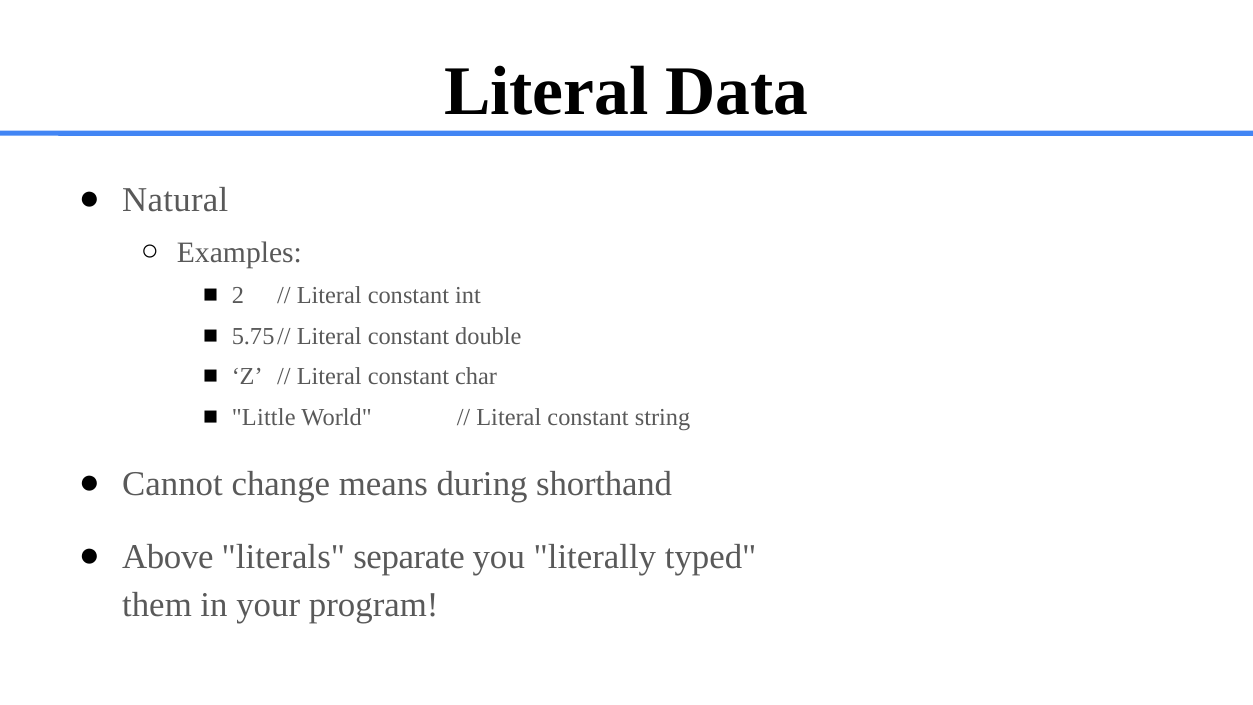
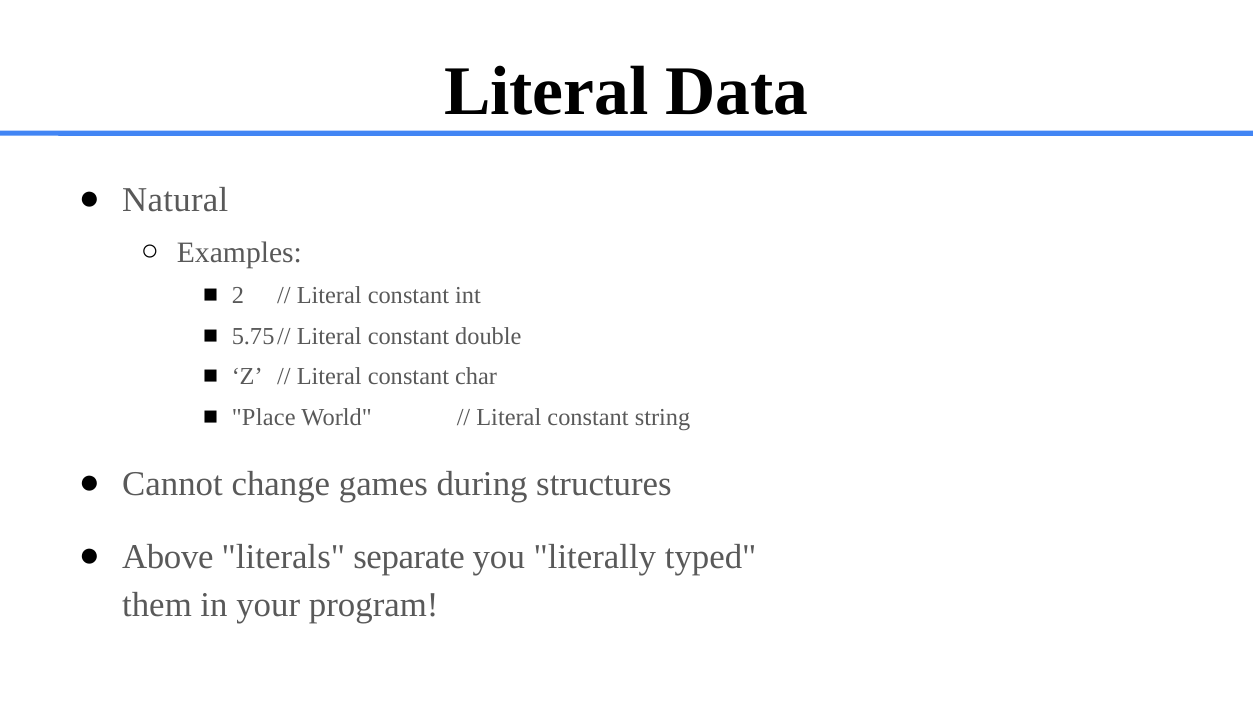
Little: Little -> Place
means: means -> games
shorthand: shorthand -> structures
